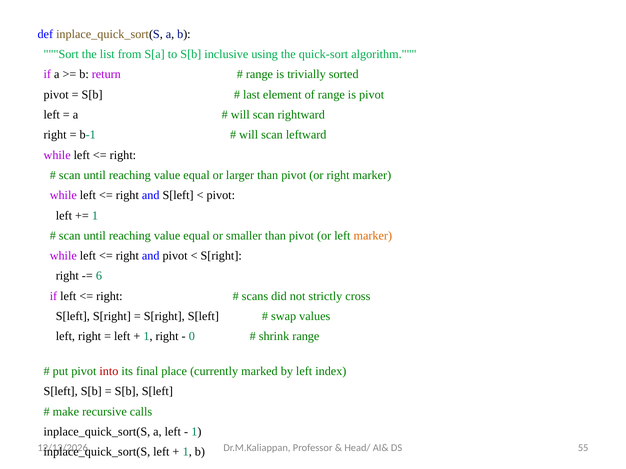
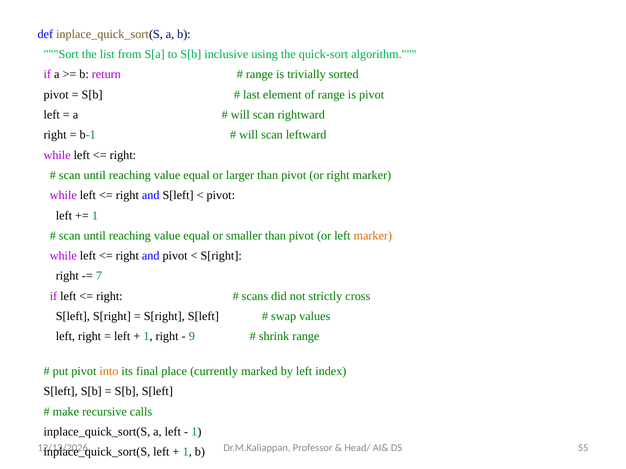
6: 6 -> 7
0: 0 -> 9
into colour: red -> orange
